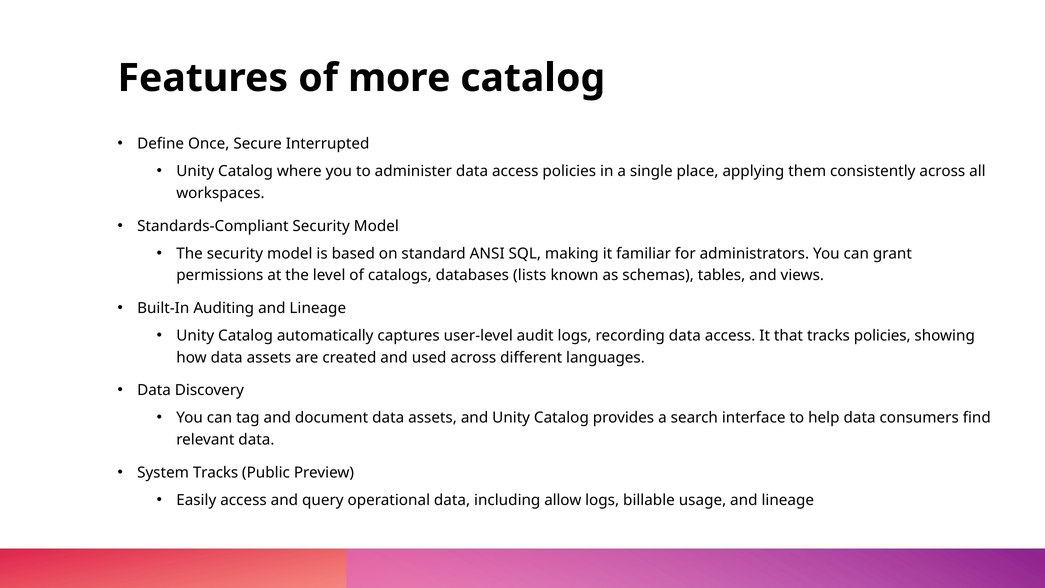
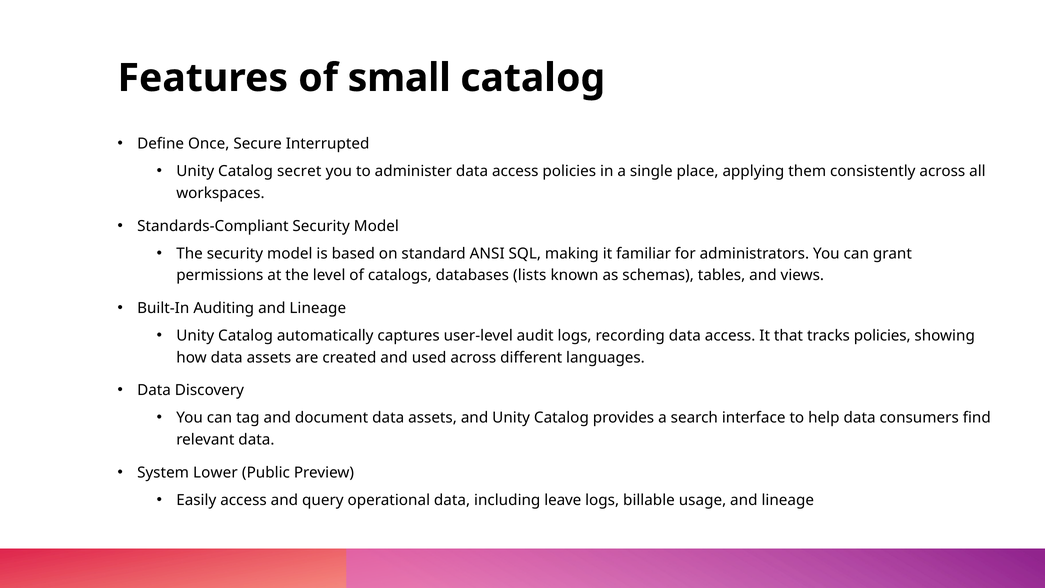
more: more -> small
where: where -> secret
System Tracks: Tracks -> Lower
allow: allow -> leave
